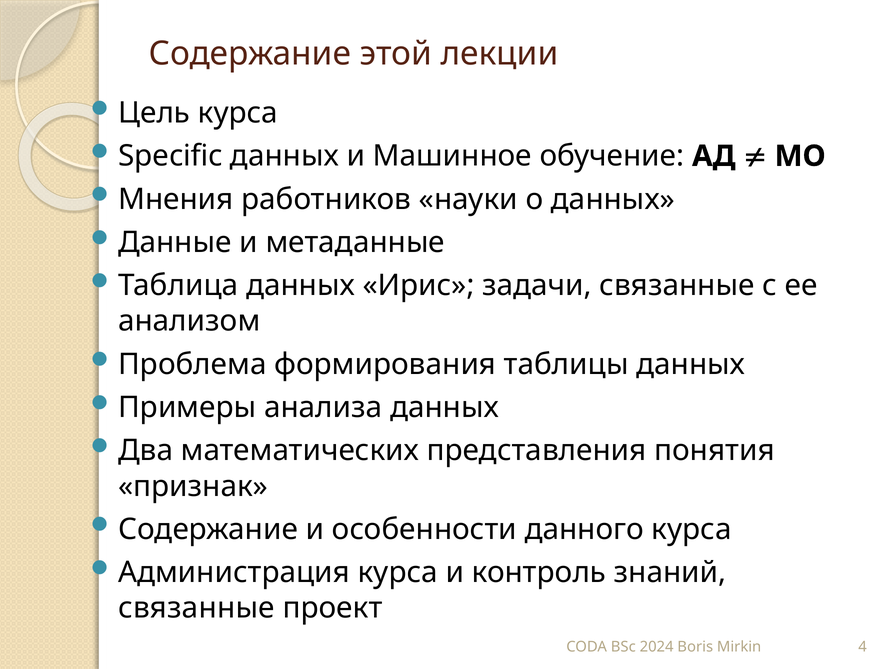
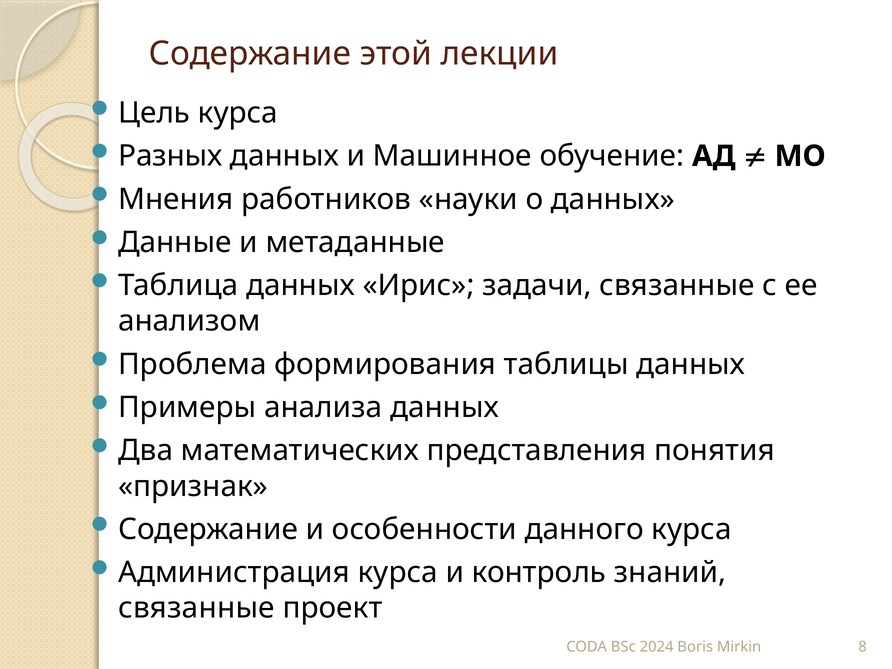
Specific: Specific -> Разных
4: 4 -> 8
